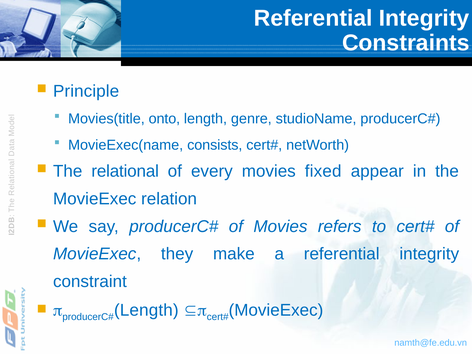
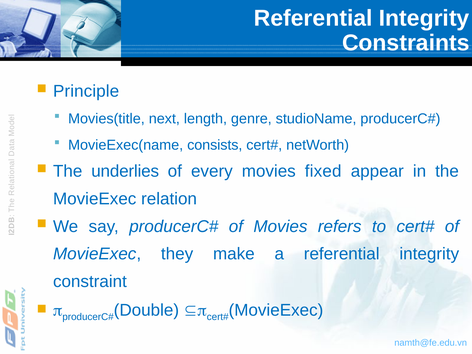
onto: onto -> next
relational: relational -> underlies
Length at (146, 310): Length -> Double
